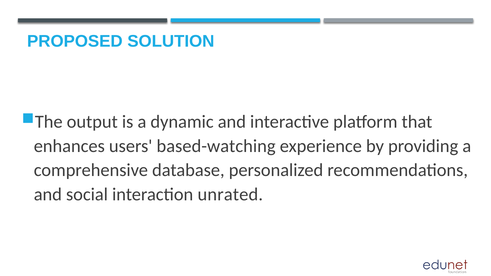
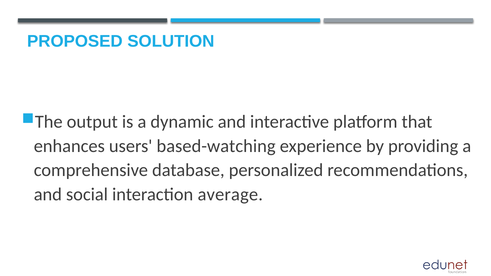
unrated: unrated -> average
